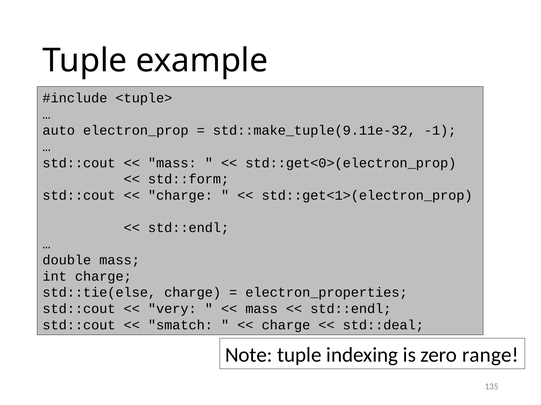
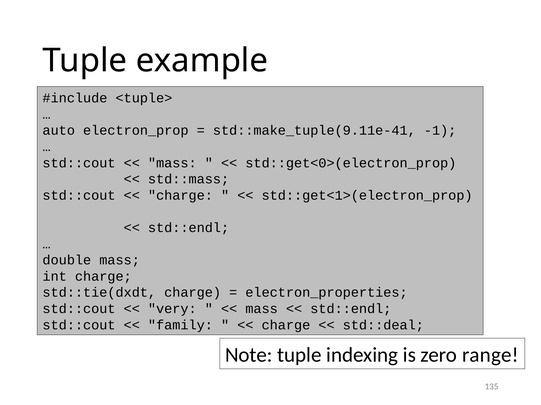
std::make_tuple(9.11e-32: std::make_tuple(9.11e-32 -> std::make_tuple(9.11e-41
std::form: std::form -> std::mass
std::tie(else: std::tie(else -> std::tie(dxdt
smatch: smatch -> family
